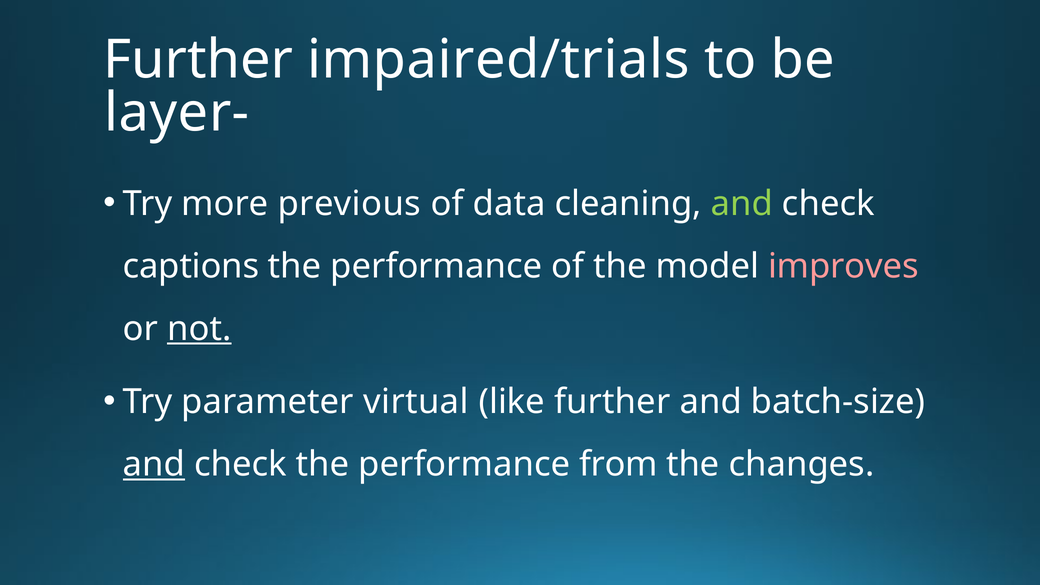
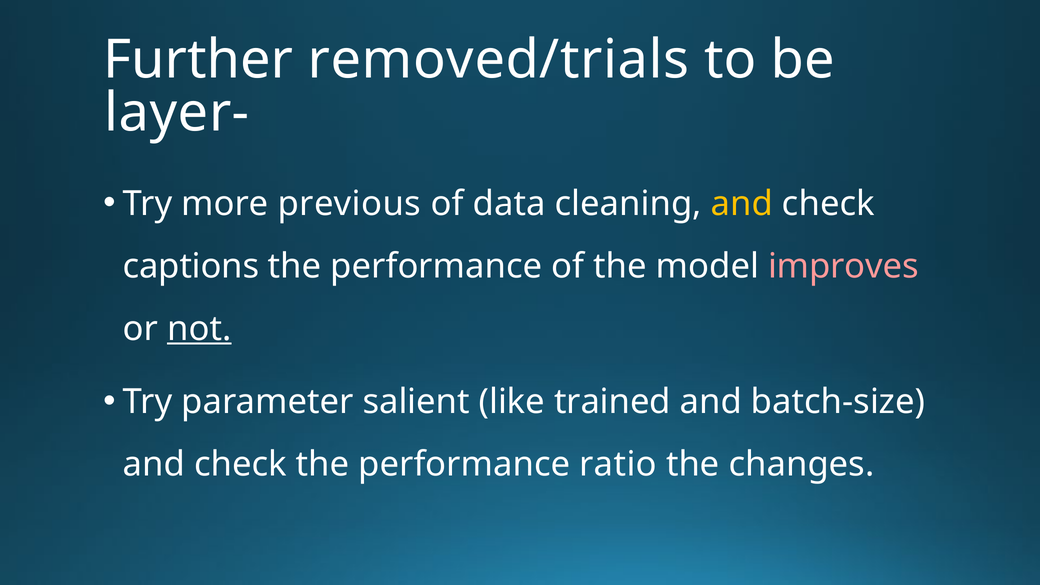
impaired/trials: impaired/trials -> removed/trials
and at (742, 204) colour: light green -> yellow
virtual: virtual -> salient
like further: further -> trained
and at (154, 464) underline: present -> none
from: from -> ratio
